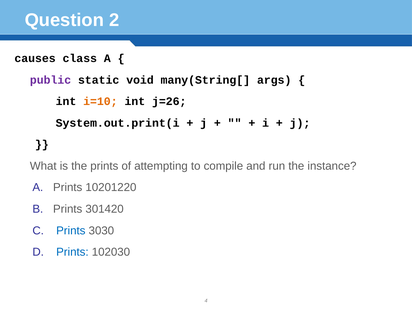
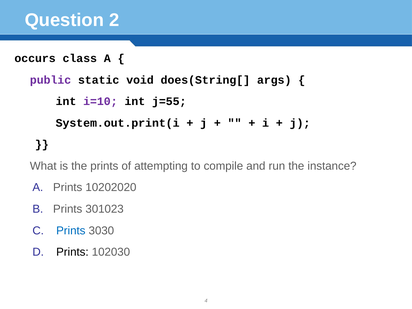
causes: causes -> occurs
many(String[: many(String[ -> does(String[
i=10 colour: orange -> purple
j=26: j=26 -> j=55
10201220: 10201220 -> 10202020
301420: 301420 -> 301023
Prints at (72, 252) colour: blue -> black
